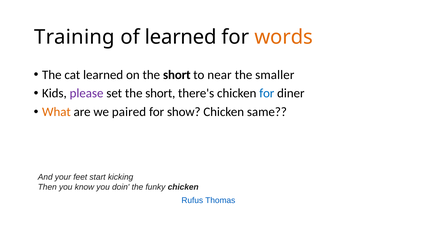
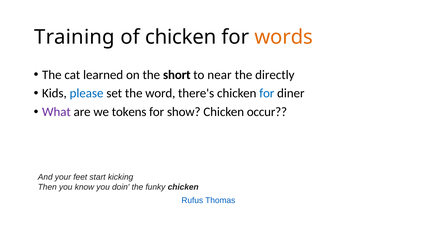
of learned: learned -> chicken
smaller: smaller -> directly
please colour: purple -> blue
set the short: short -> word
What colour: orange -> purple
paired: paired -> tokens
same: same -> occur
